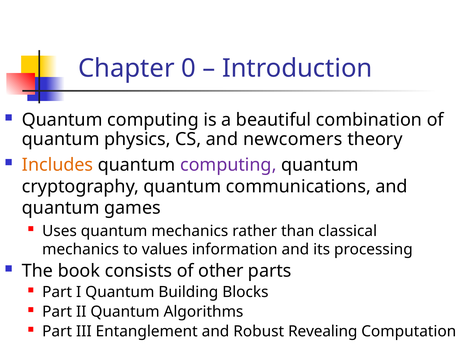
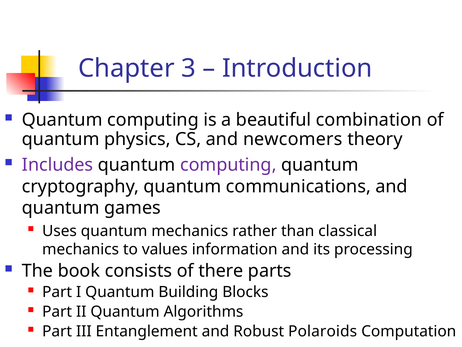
0: 0 -> 3
Includes colour: orange -> purple
other: other -> there
Revealing: Revealing -> Polaroids
